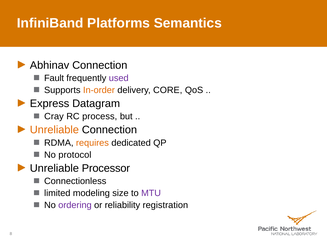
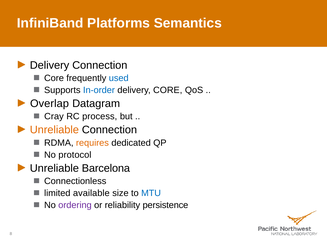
Abhinav at (50, 65): Abhinav -> Delivery
Fault at (54, 78): Fault -> Core
used colour: purple -> blue
In-order colour: orange -> blue
Express: Express -> Overlap
Processor: Processor -> Barcelona
modeling: modeling -> available
MTU colour: purple -> blue
registration: registration -> persistence
